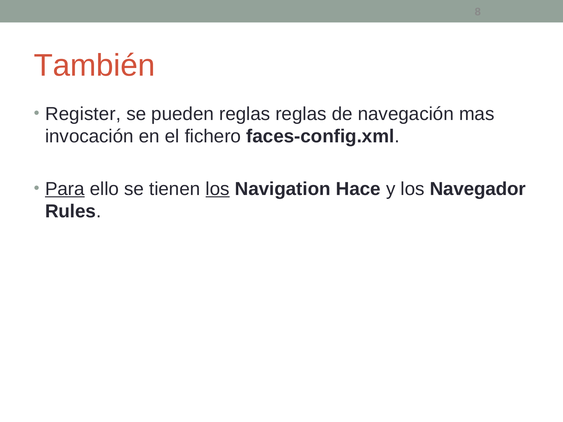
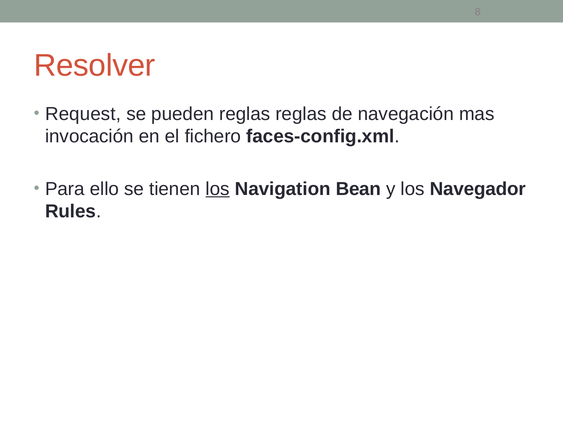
También: También -> Resolver
Register: Register -> Request
Para underline: present -> none
Hace: Hace -> Bean
